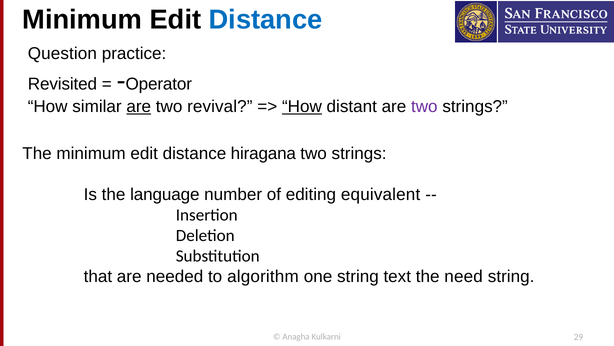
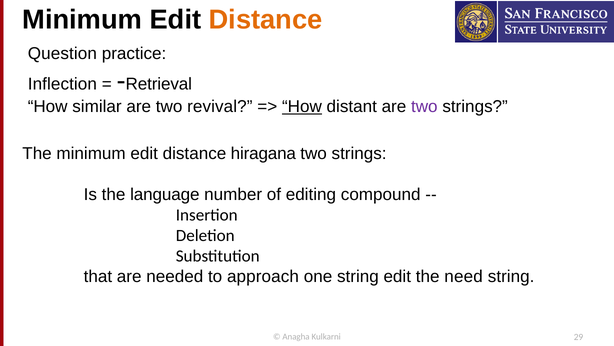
Distance at (266, 20) colour: blue -> orange
Revisited: Revisited -> Inflection
Operator: Operator -> Retrieval
are at (139, 107) underline: present -> none
equivalent: equivalent -> compound
algorithm: algorithm -> approach
string text: text -> edit
